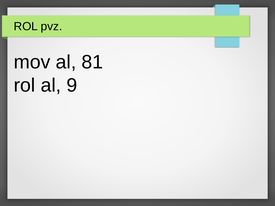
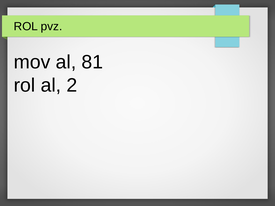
9: 9 -> 2
